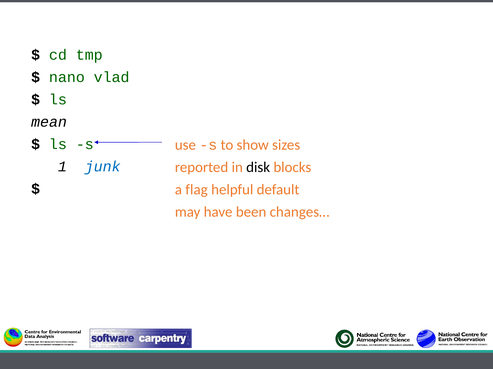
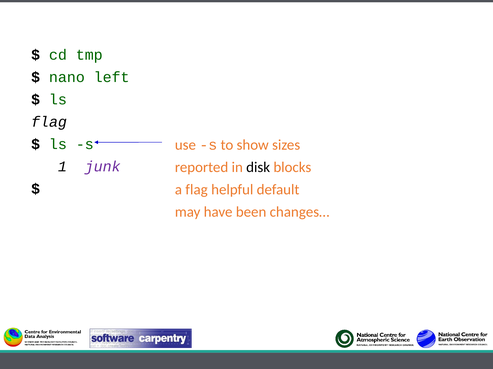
vlad: vlad -> left
mean at (49, 122): mean -> flag
junk colour: blue -> purple
